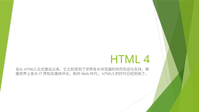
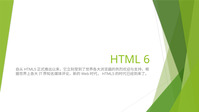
4: 4 -> 6
